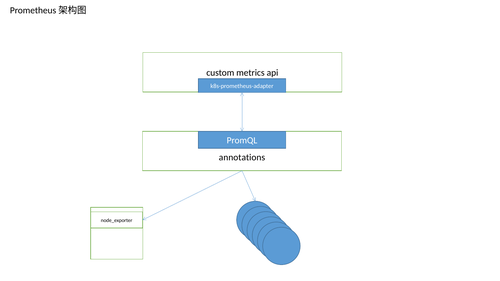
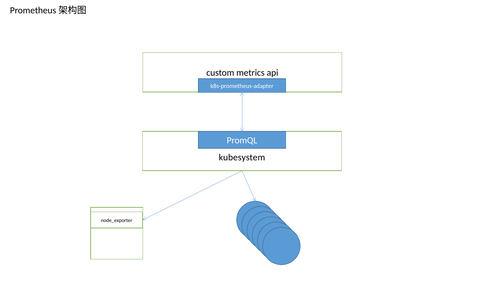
annotations: annotations -> kubesystem
